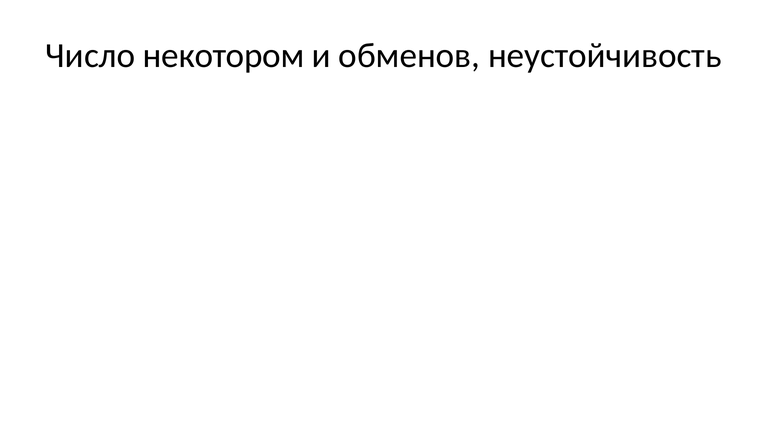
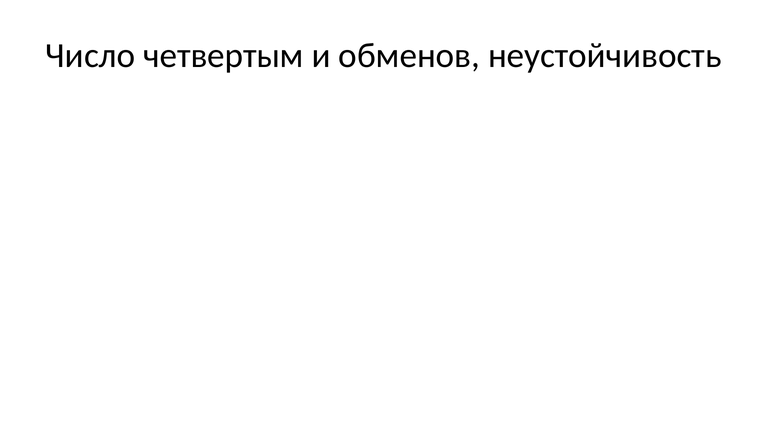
некотором: некотором -> четвертым
